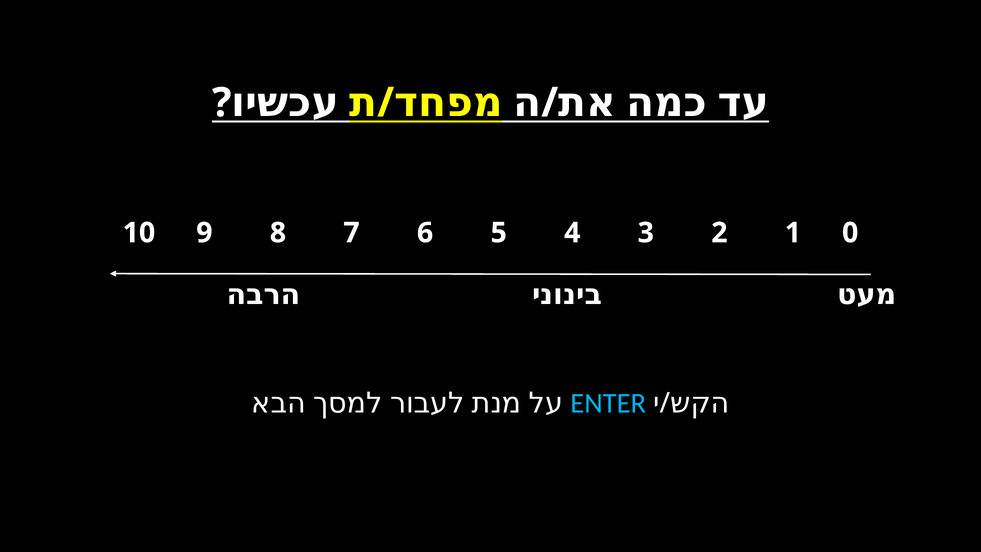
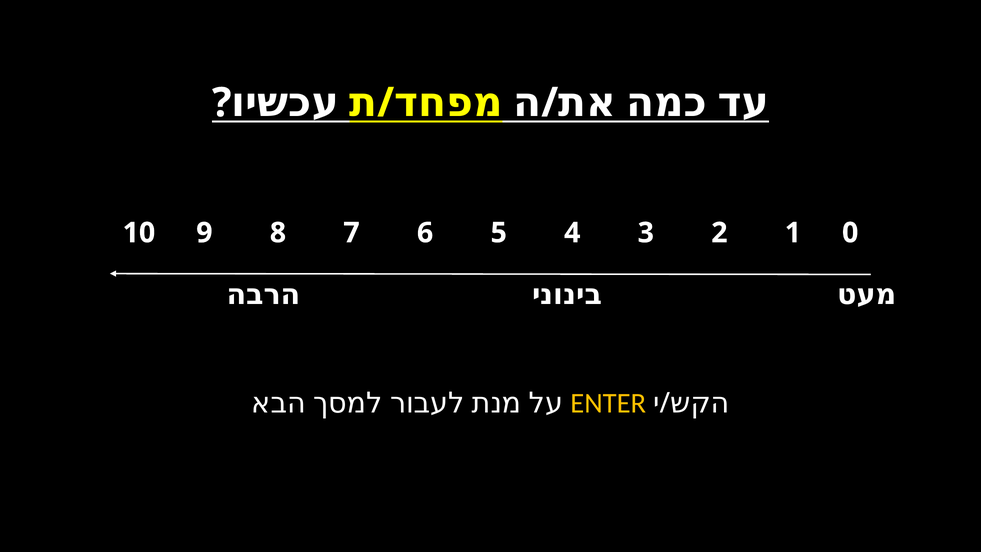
ENTER colour: light blue -> yellow
